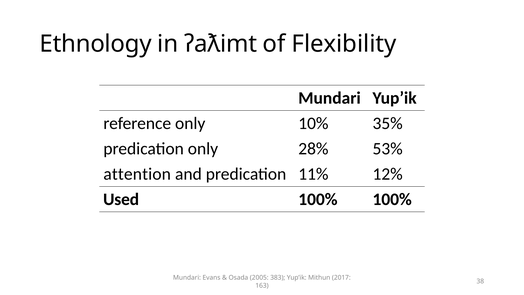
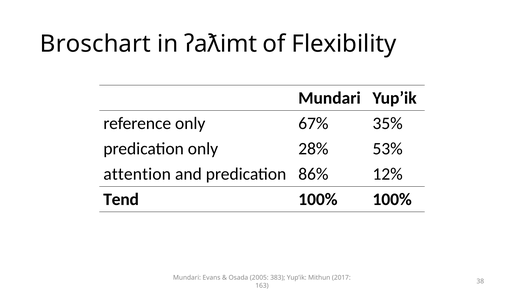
Ethnology: Ethnology -> Broschart
10%: 10% -> 67%
11%: 11% -> 86%
Used: Used -> Tend
